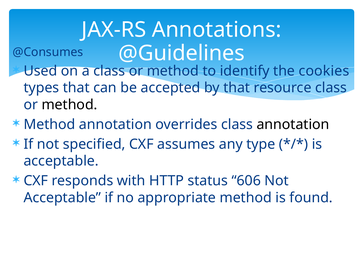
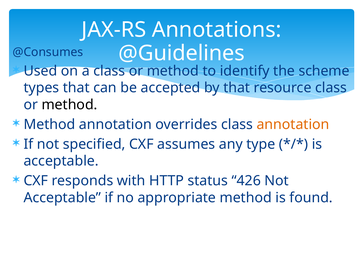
cookies: cookies -> scheme
annotation at (293, 124) colour: black -> orange
606: 606 -> 426
